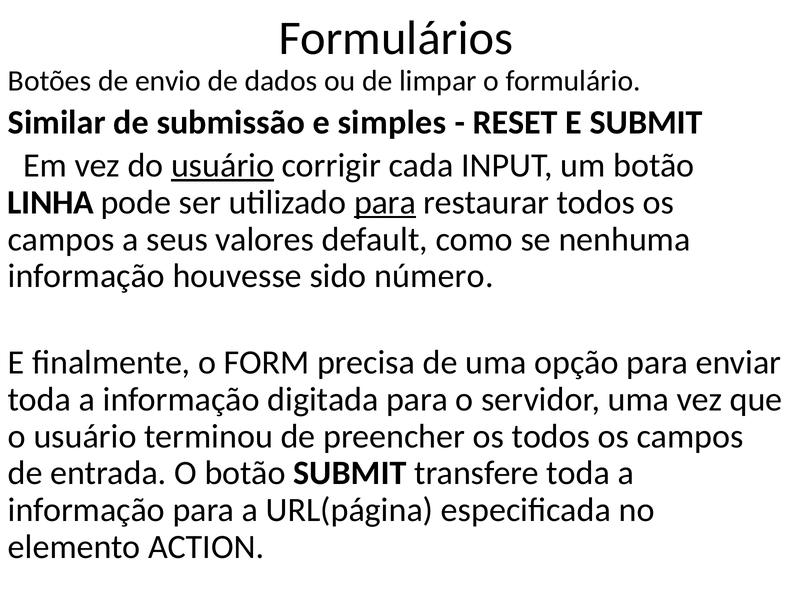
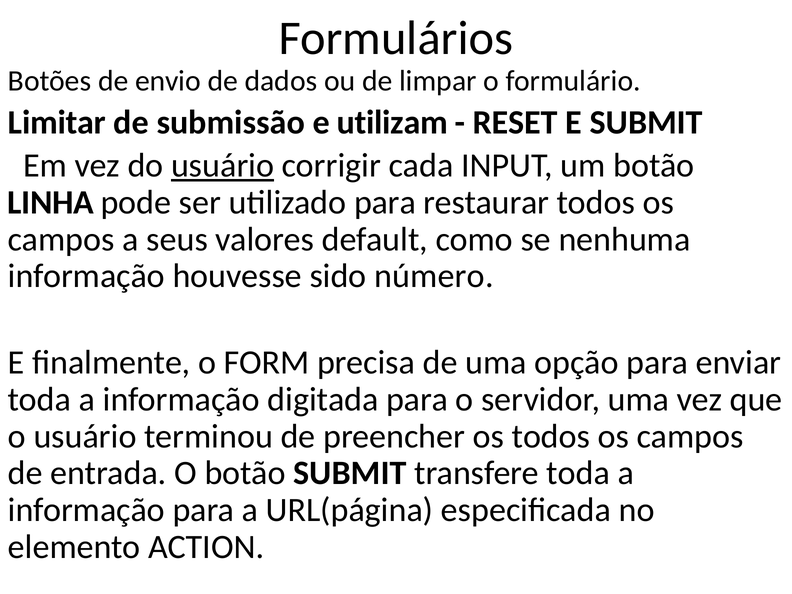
Similar: Similar -> Limitar
simples: simples -> utilizam
para at (385, 202) underline: present -> none
